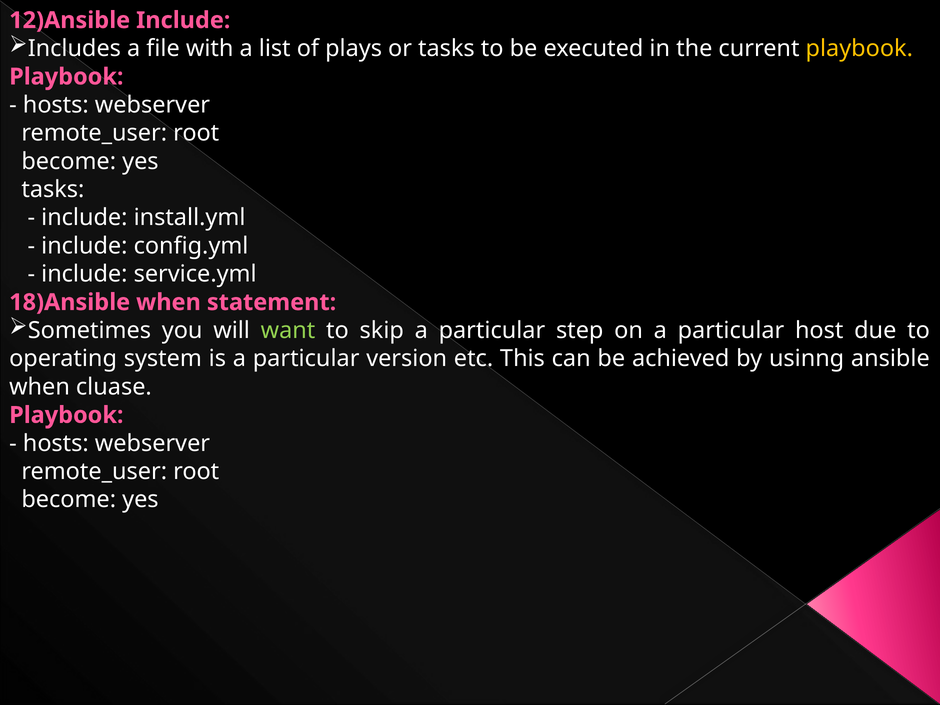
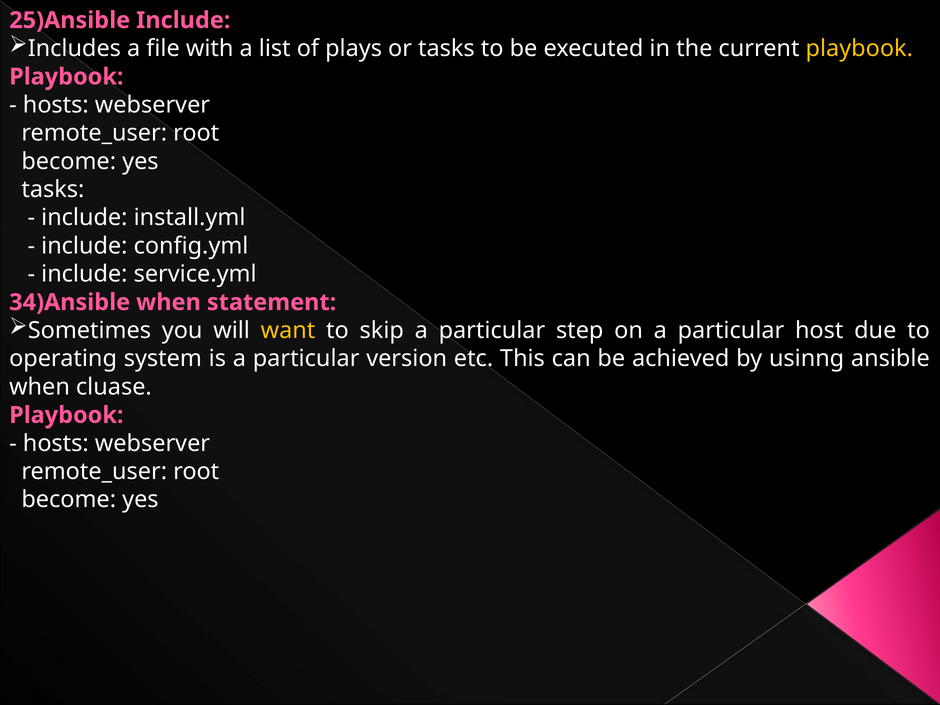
12)Ansible: 12)Ansible -> 25)Ansible
18)Ansible: 18)Ansible -> 34)Ansible
want colour: light green -> yellow
